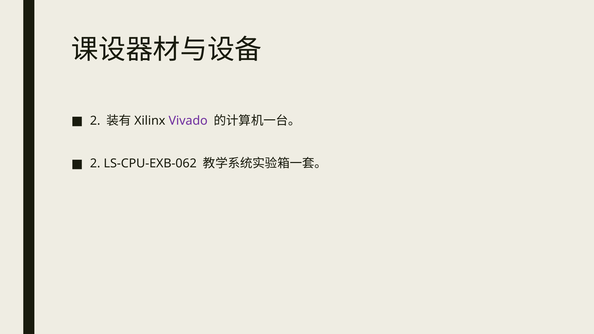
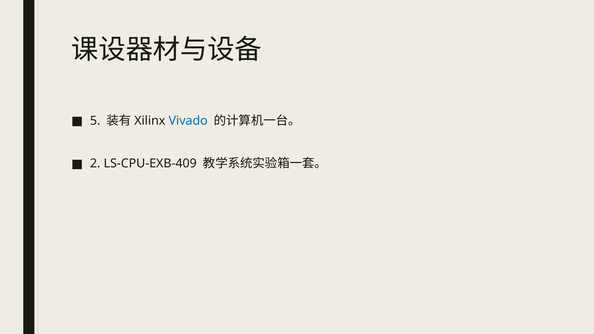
2 at (95, 121): 2 -> 5
Vivado colour: purple -> blue
LS-CPU-EXB-062: LS-CPU-EXB-062 -> LS-CPU-EXB-409
